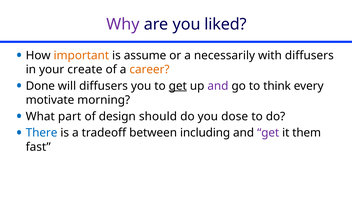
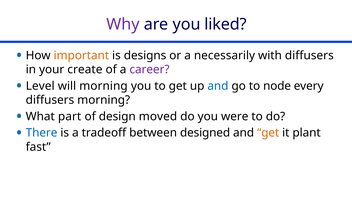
assume: assume -> designs
career colour: orange -> purple
Done: Done -> Level
will diffusers: diffusers -> morning
get at (178, 86) underline: present -> none
and at (218, 86) colour: purple -> blue
think: think -> node
motivate at (50, 100): motivate -> diffusers
should: should -> moved
dose: dose -> were
including: including -> designed
get at (268, 133) colour: purple -> orange
them: them -> plant
